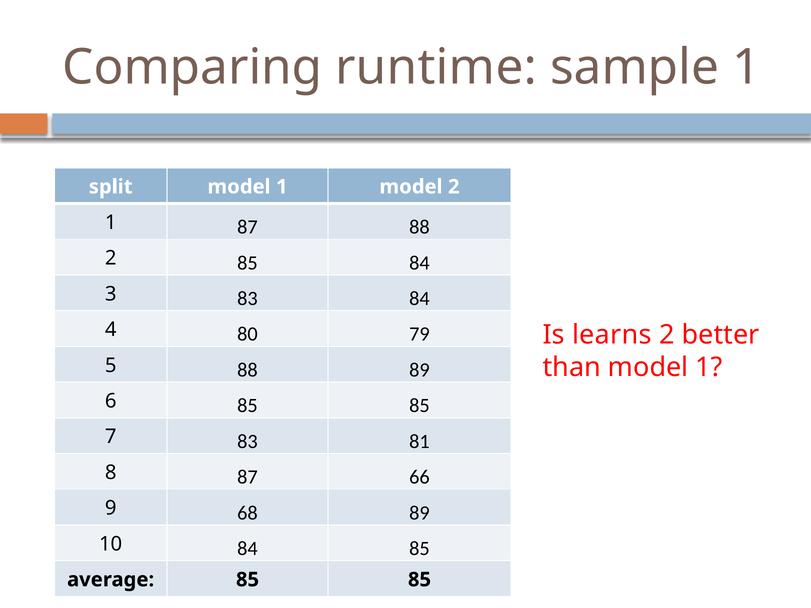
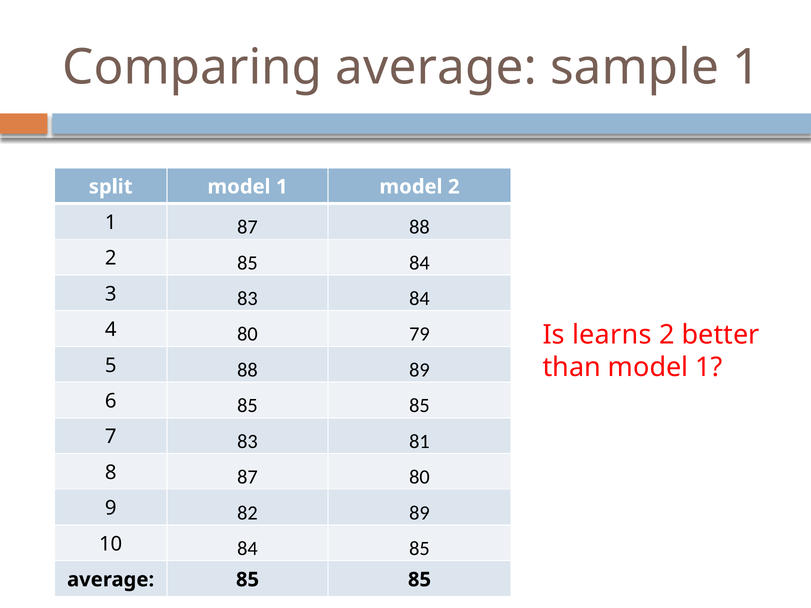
Comparing runtime: runtime -> average
87 66: 66 -> 80
68: 68 -> 82
